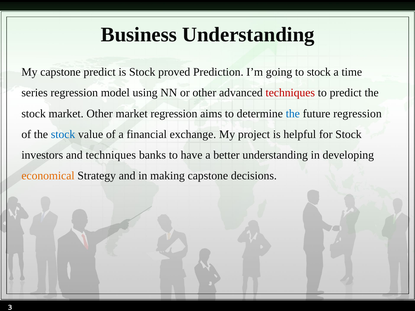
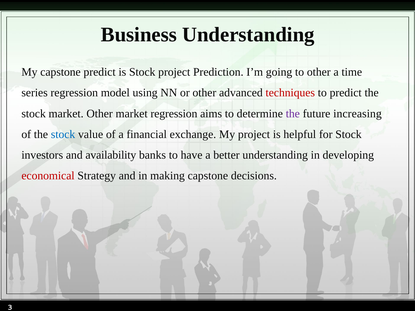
Stock proved: proved -> project
to stock: stock -> other
the at (293, 114) colour: blue -> purple
future regression: regression -> increasing
and techniques: techniques -> availability
economical colour: orange -> red
